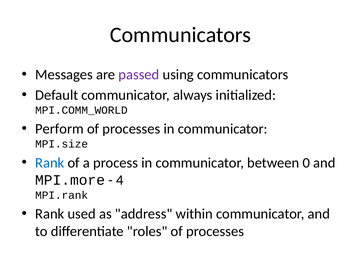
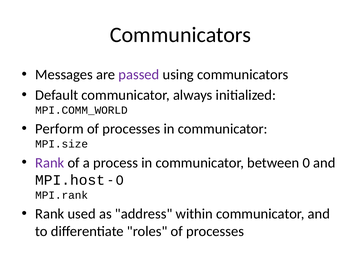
Rank at (50, 163) colour: blue -> purple
MPI.more: MPI.more -> MPI.host
4 at (120, 181): 4 -> 0
